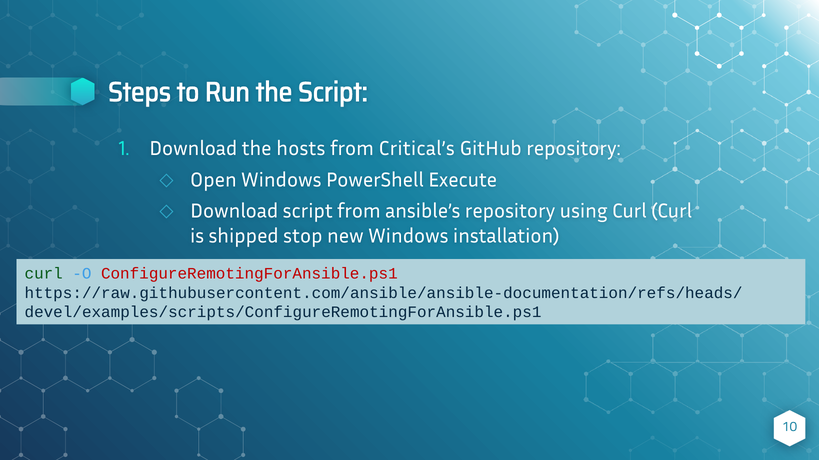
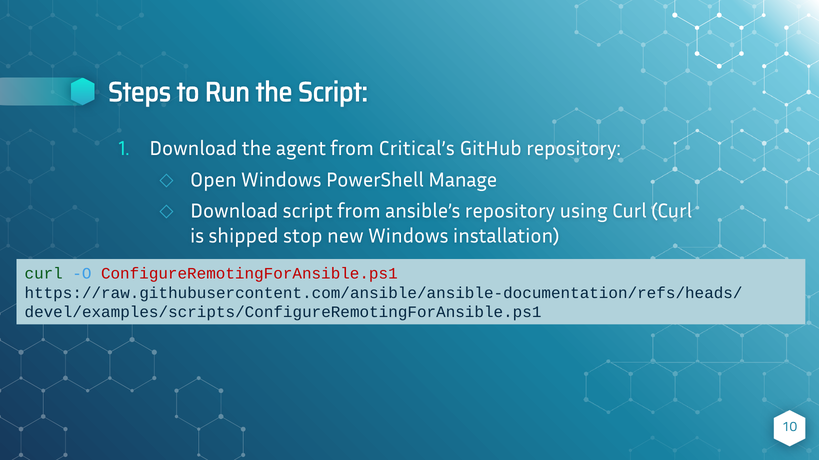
hosts: hosts -> agent
Execute: Execute -> Manage
